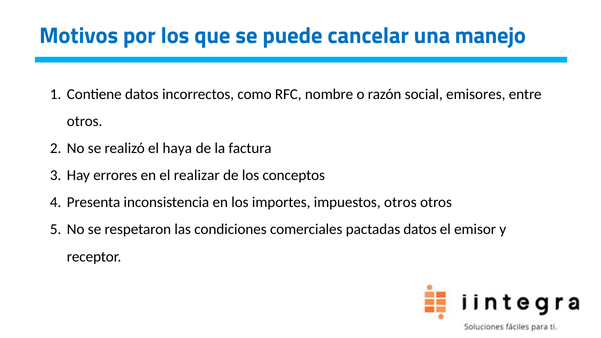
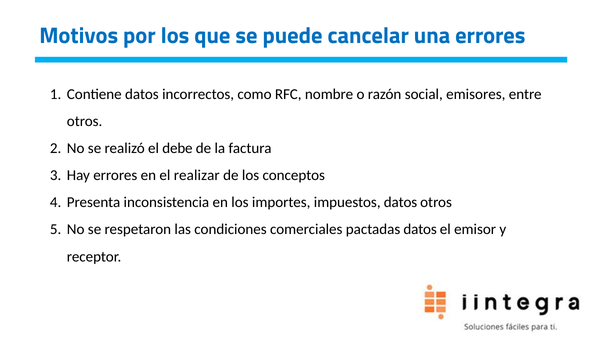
una manejo: manejo -> errores
haya: haya -> debe
impuestos otros: otros -> datos
